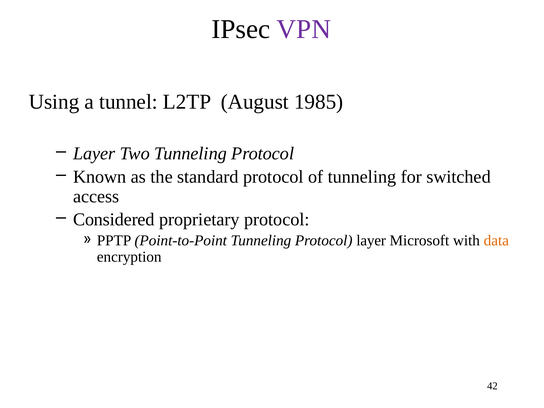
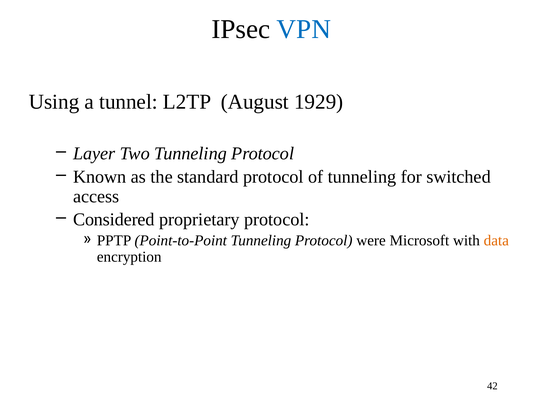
VPN colour: purple -> blue
1985: 1985 -> 1929
Protocol layer: layer -> were
